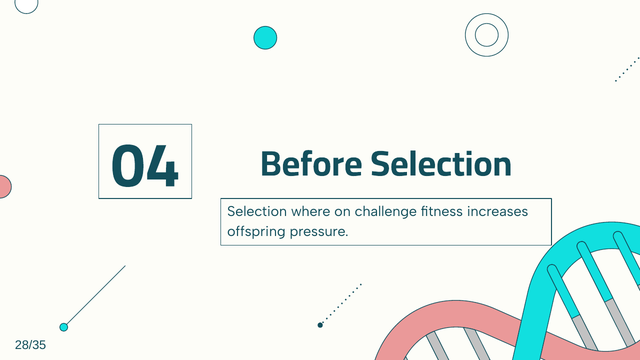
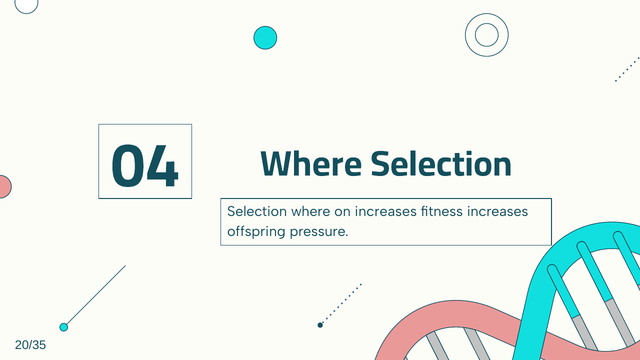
Before at (311, 164): Before -> Where
on challenge: challenge -> increases
28/35: 28/35 -> 20/35
